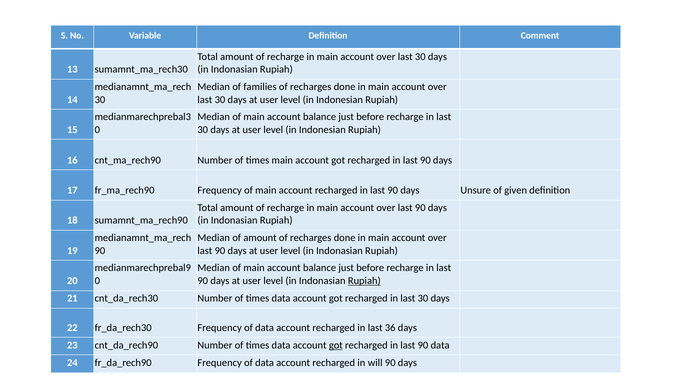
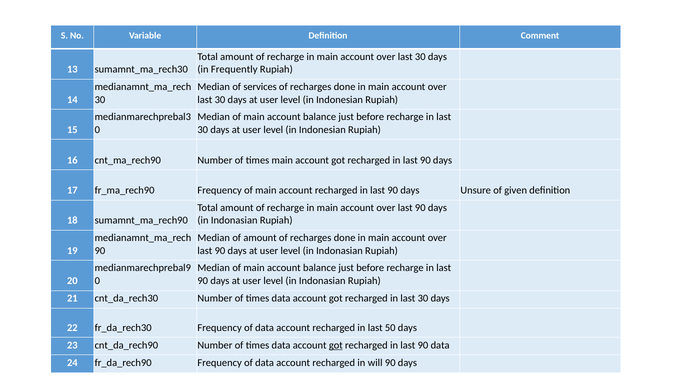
Indonasian at (234, 69): Indonasian -> Frequently
families: families -> services
Rupiah at (364, 281) underline: present -> none
36: 36 -> 50
